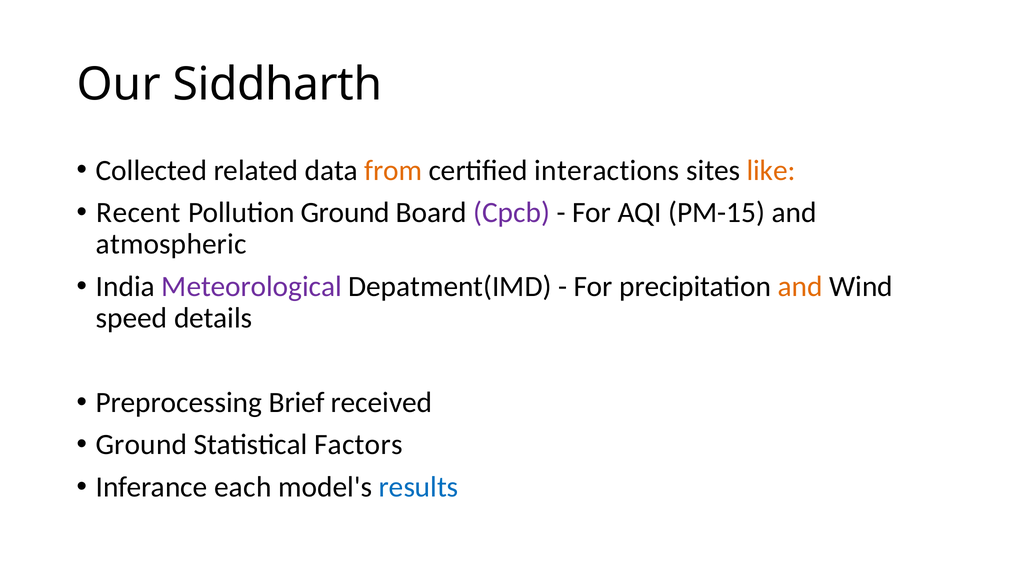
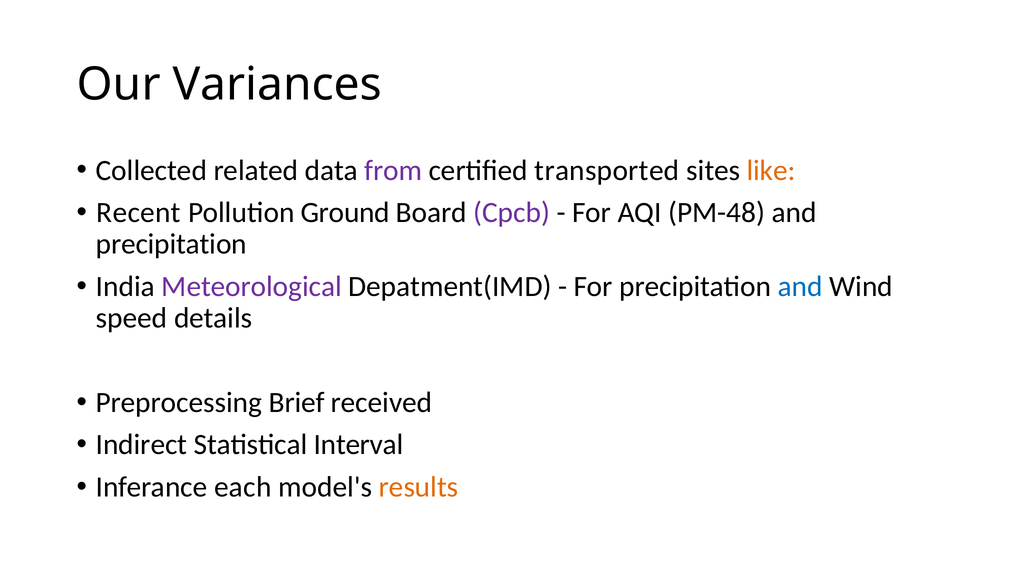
Siddharth: Siddharth -> Variances
from colour: orange -> purple
interactions: interactions -> transported
PM-15: PM-15 -> PM-48
atmospheric at (171, 245): atmospheric -> precipitation
and at (800, 287) colour: orange -> blue
Ground at (141, 445): Ground -> Indirect
Factors: Factors -> Interval
results colour: blue -> orange
